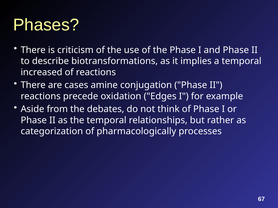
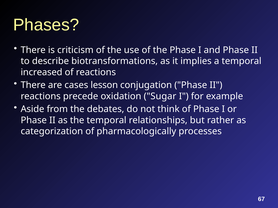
amine: amine -> lesson
Edges: Edges -> Sugar
